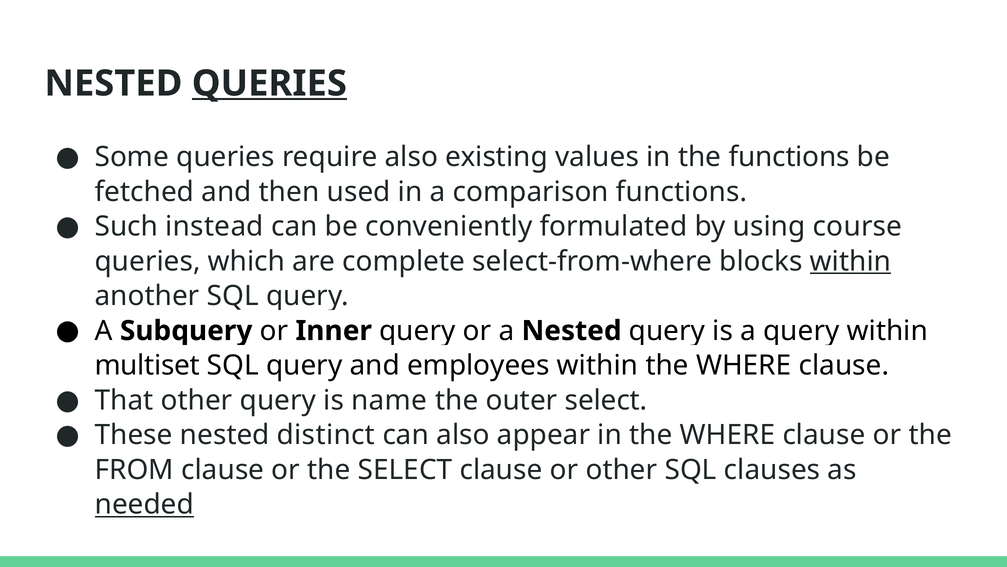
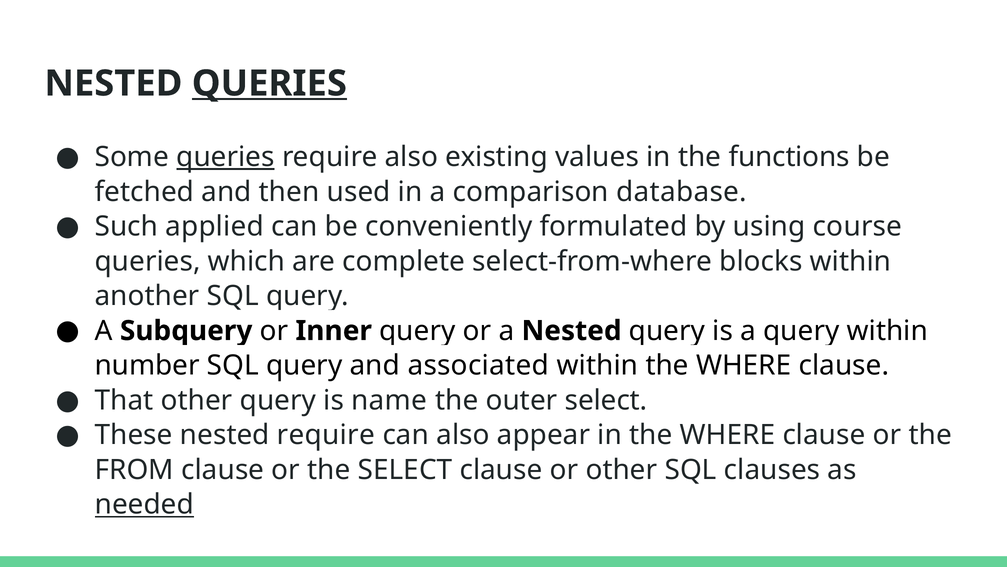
queries at (225, 157) underline: none -> present
comparison functions: functions -> database
instead: instead -> applied
within at (851, 261) underline: present -> none
multiset: multiset -> number
employees: employees -> associated
nested distinct: distinct -> require
